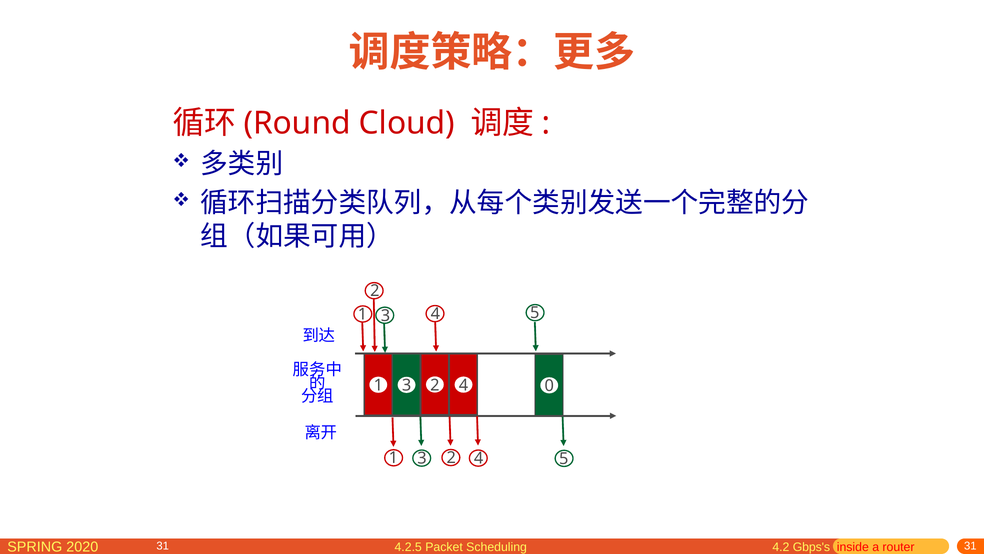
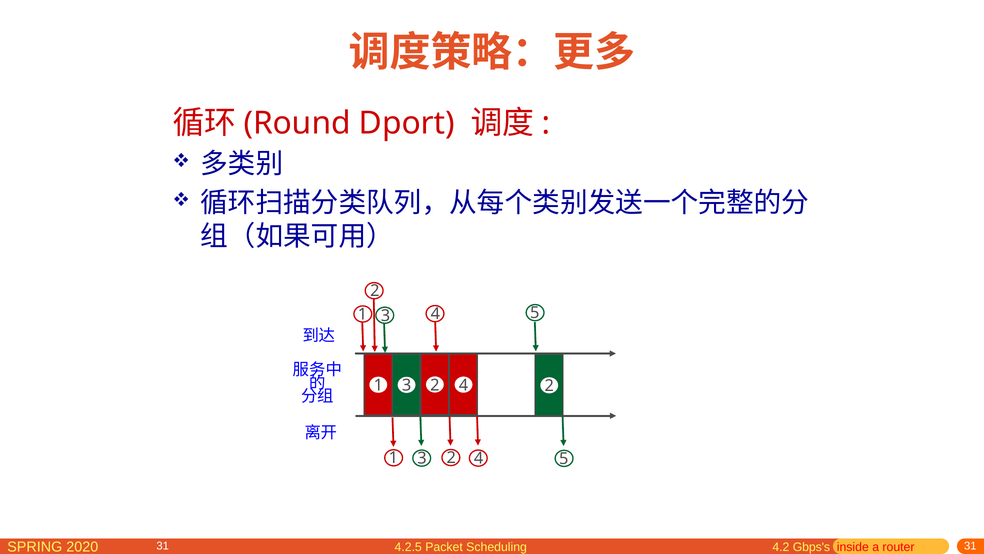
Cloud: Cloud -> Dport
4 0: 0 -> 2
